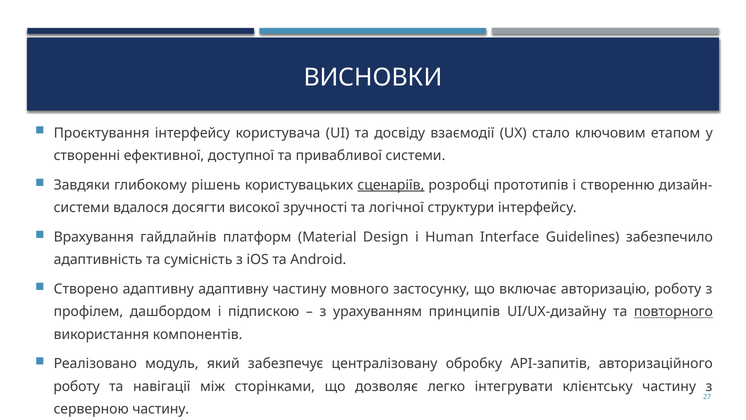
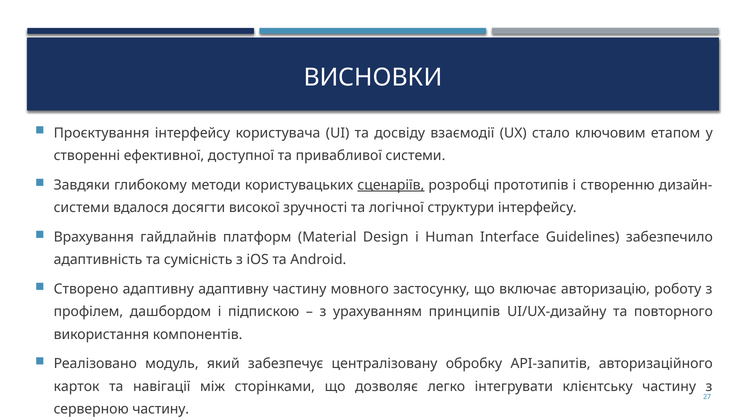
рішень: рішень -> методи
повторного underline: present -> none
роботу at (77, 386): роботу -> карток
